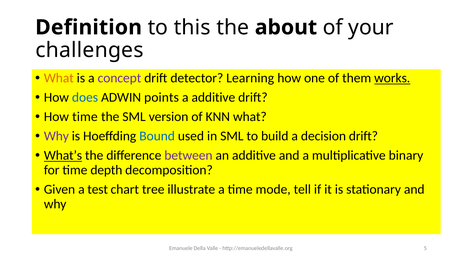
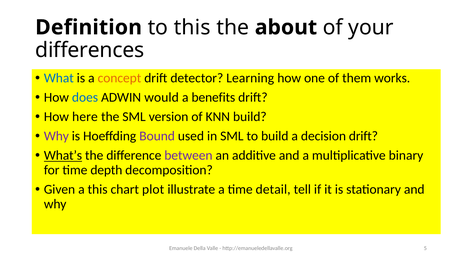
challenges: challenges -> differences
What at (59, 78) colour: orange -> blue
concept colour: purple -> orange
works underline: present -> none
points: points -> would
a additive: additive -> benefits
How time: time -> here
KNN what: what -> build
Bound colour: blue -> purple
a test: test -> this
tree: tree -> plot
mode: mode -> detail
